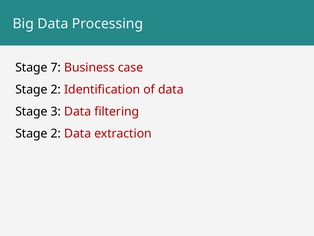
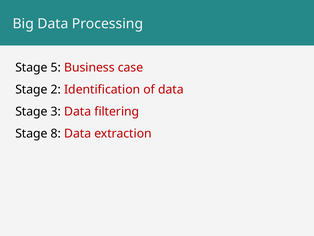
7: 7 -> 5
2 at (56, 133): 2 -> 8
